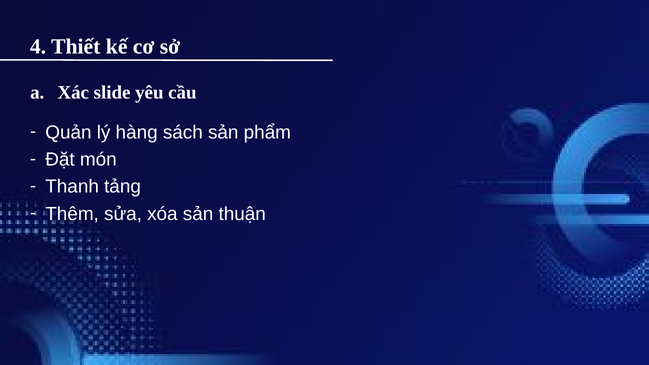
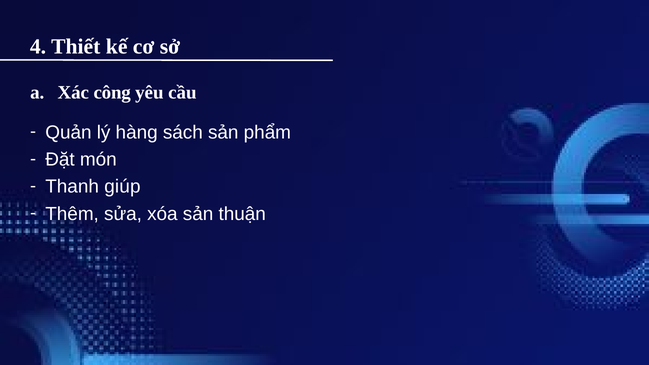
slide: slide -> công
tảng: tảng -> giúp
